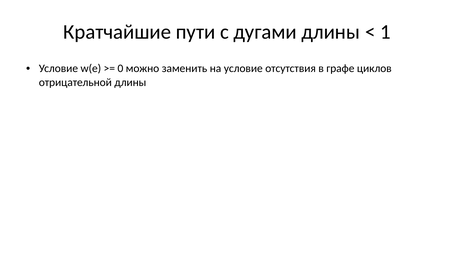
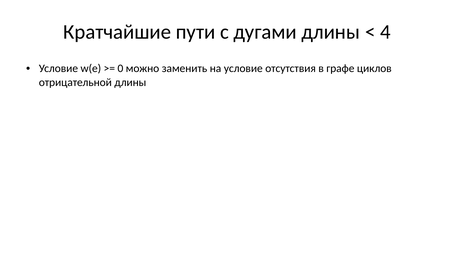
1: 1 -> 4
